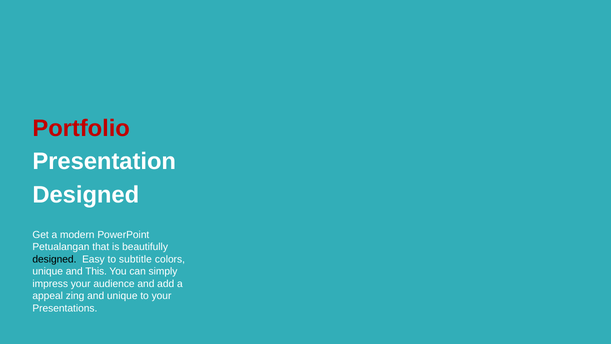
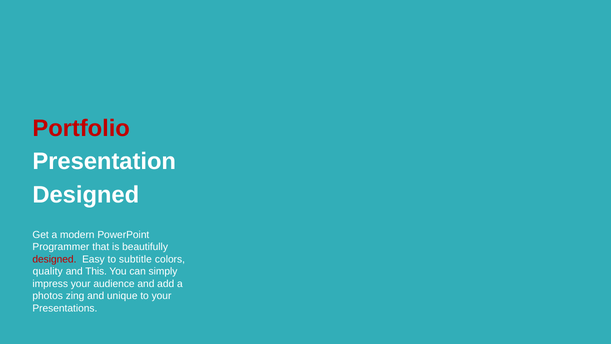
Petualangan: Petualangan -> Programmer
designed at (54, 259) colour: black -> red
unique at (48, 271): unique -> quality
appeal: appeal -> photos
